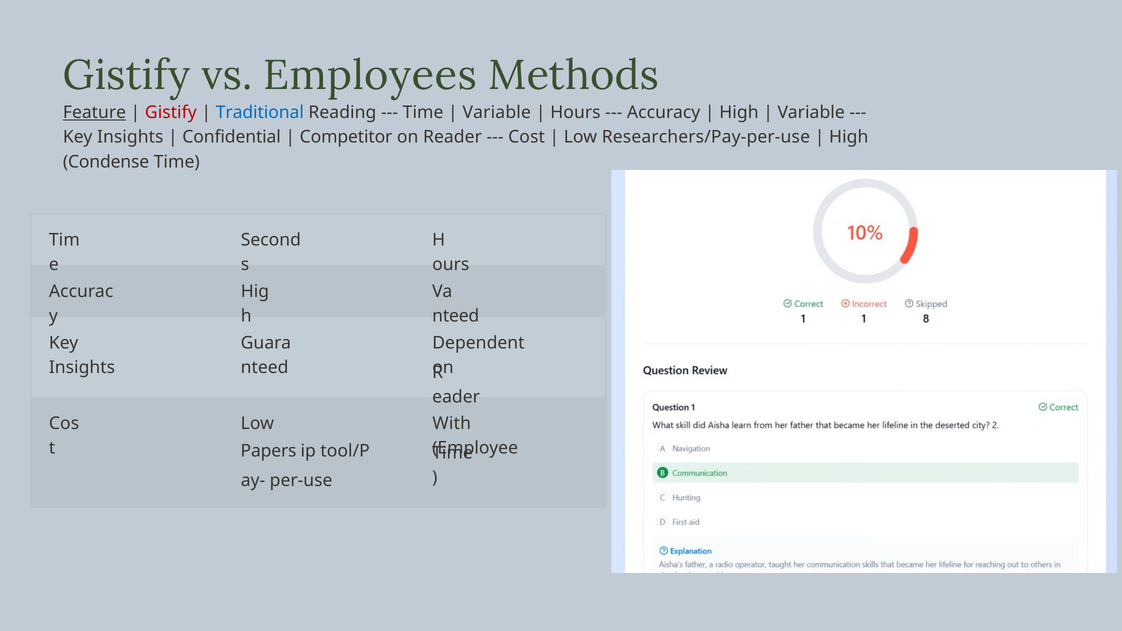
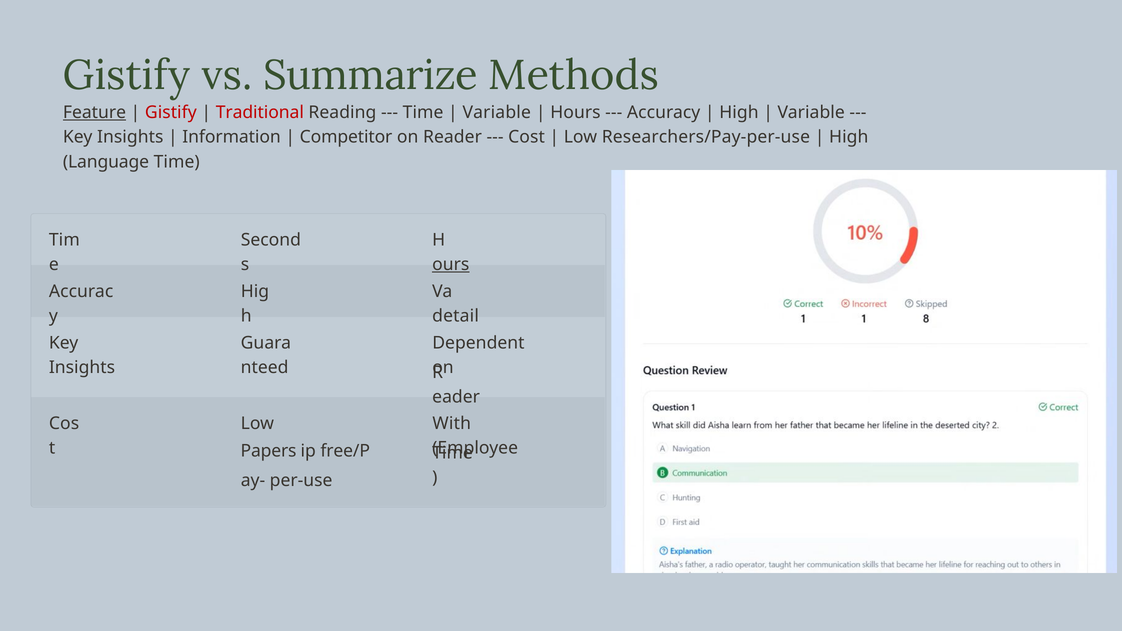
Employees: Employees -> Summarize
Traditional colour: blue -> red
Confidential: Confidential -> Information
Condense: Condense -> Language
ours underline: none -> present
nteed at (456, 316): nteed -> detail
tool/P: tool/P -> free/P
